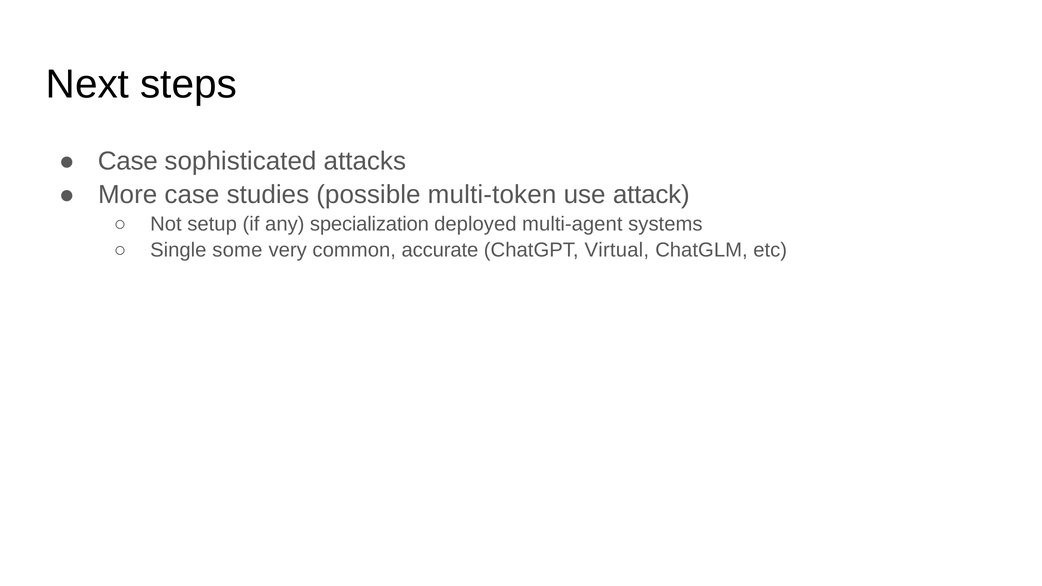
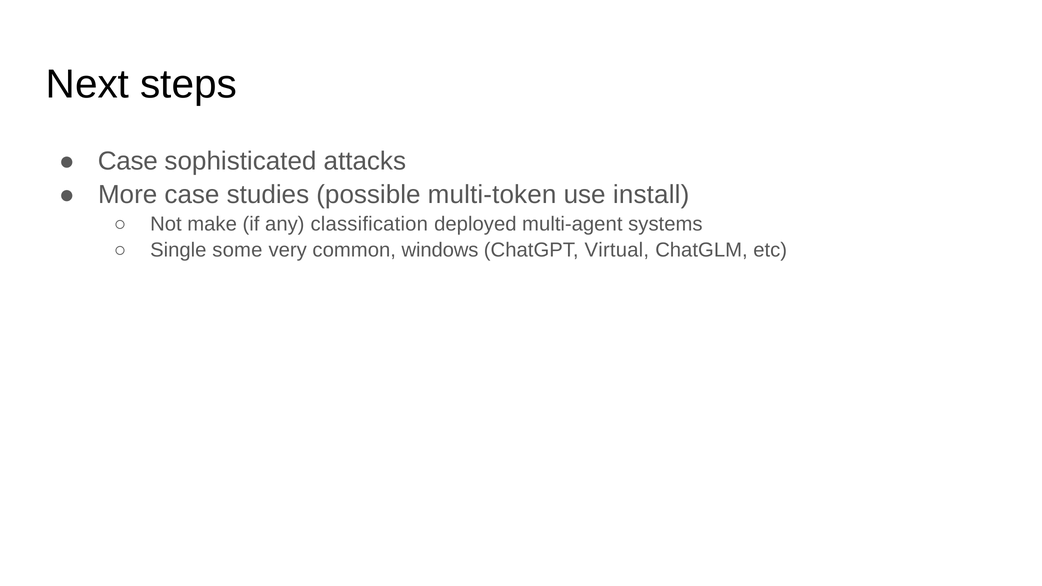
attack: attack -> install
setup: setup -> make
specialization: specialization -> classification
accurate: accurate -> windows
